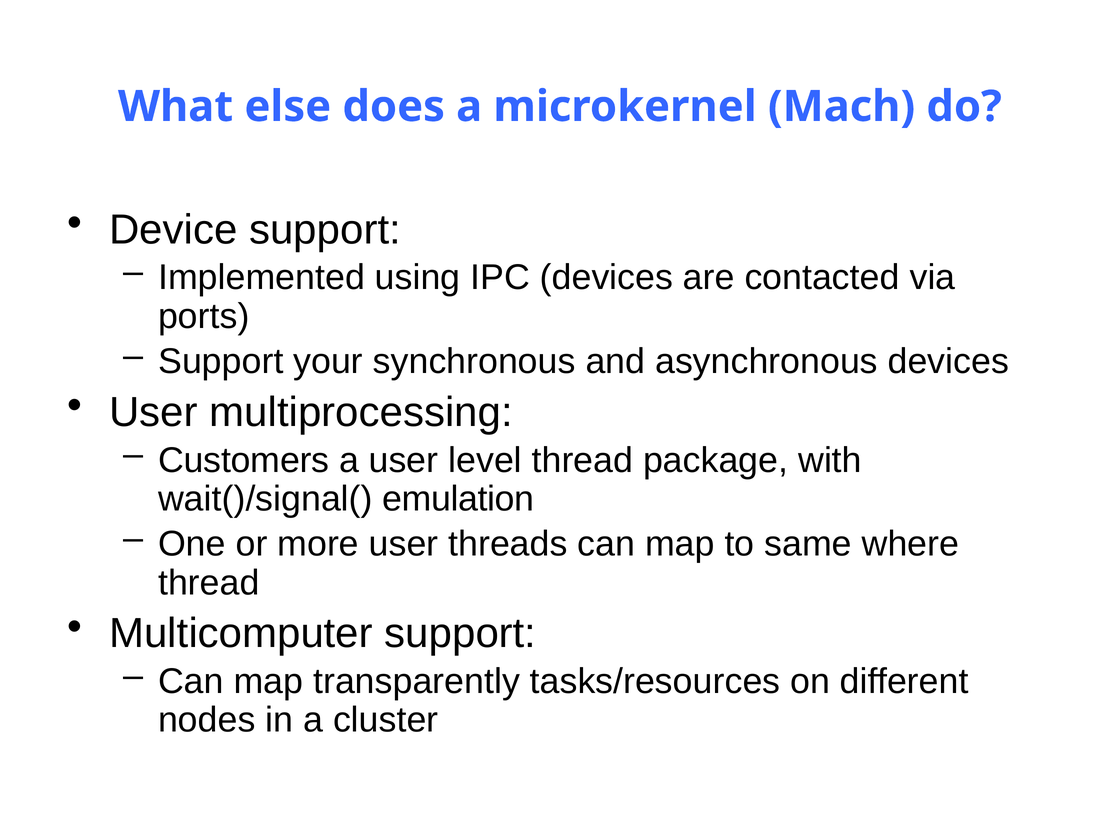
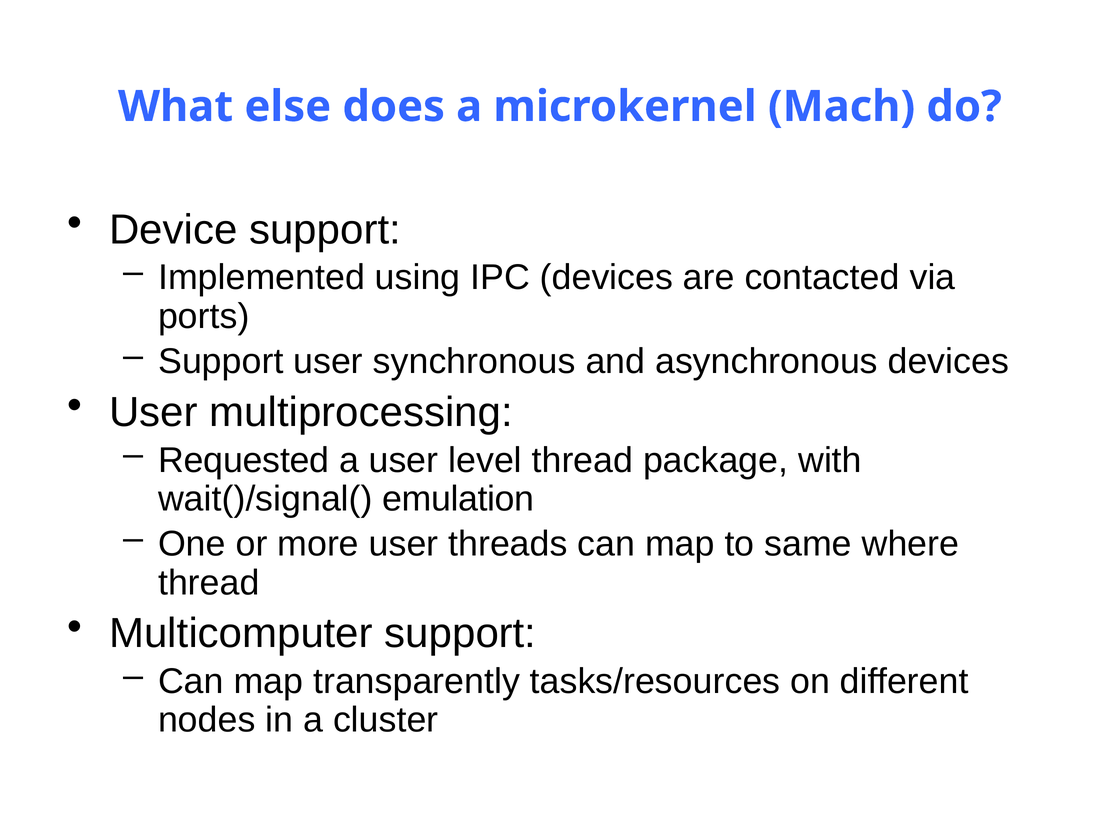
Support your: your -> user
Customers: Customers -> Requested
